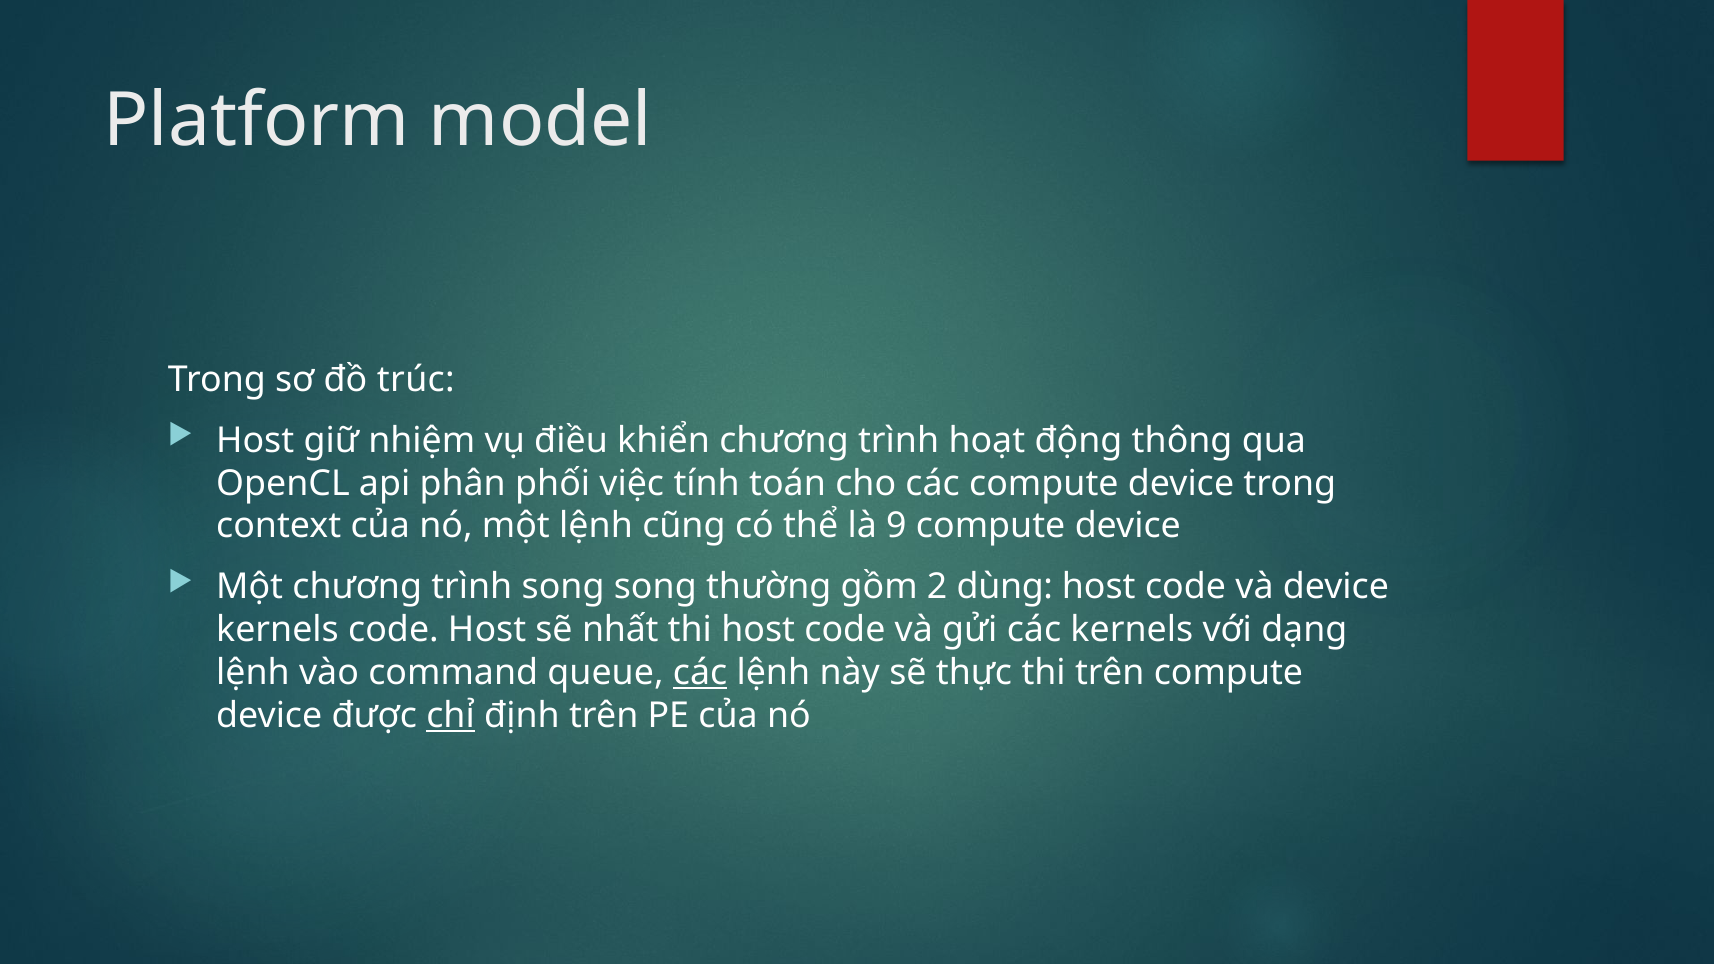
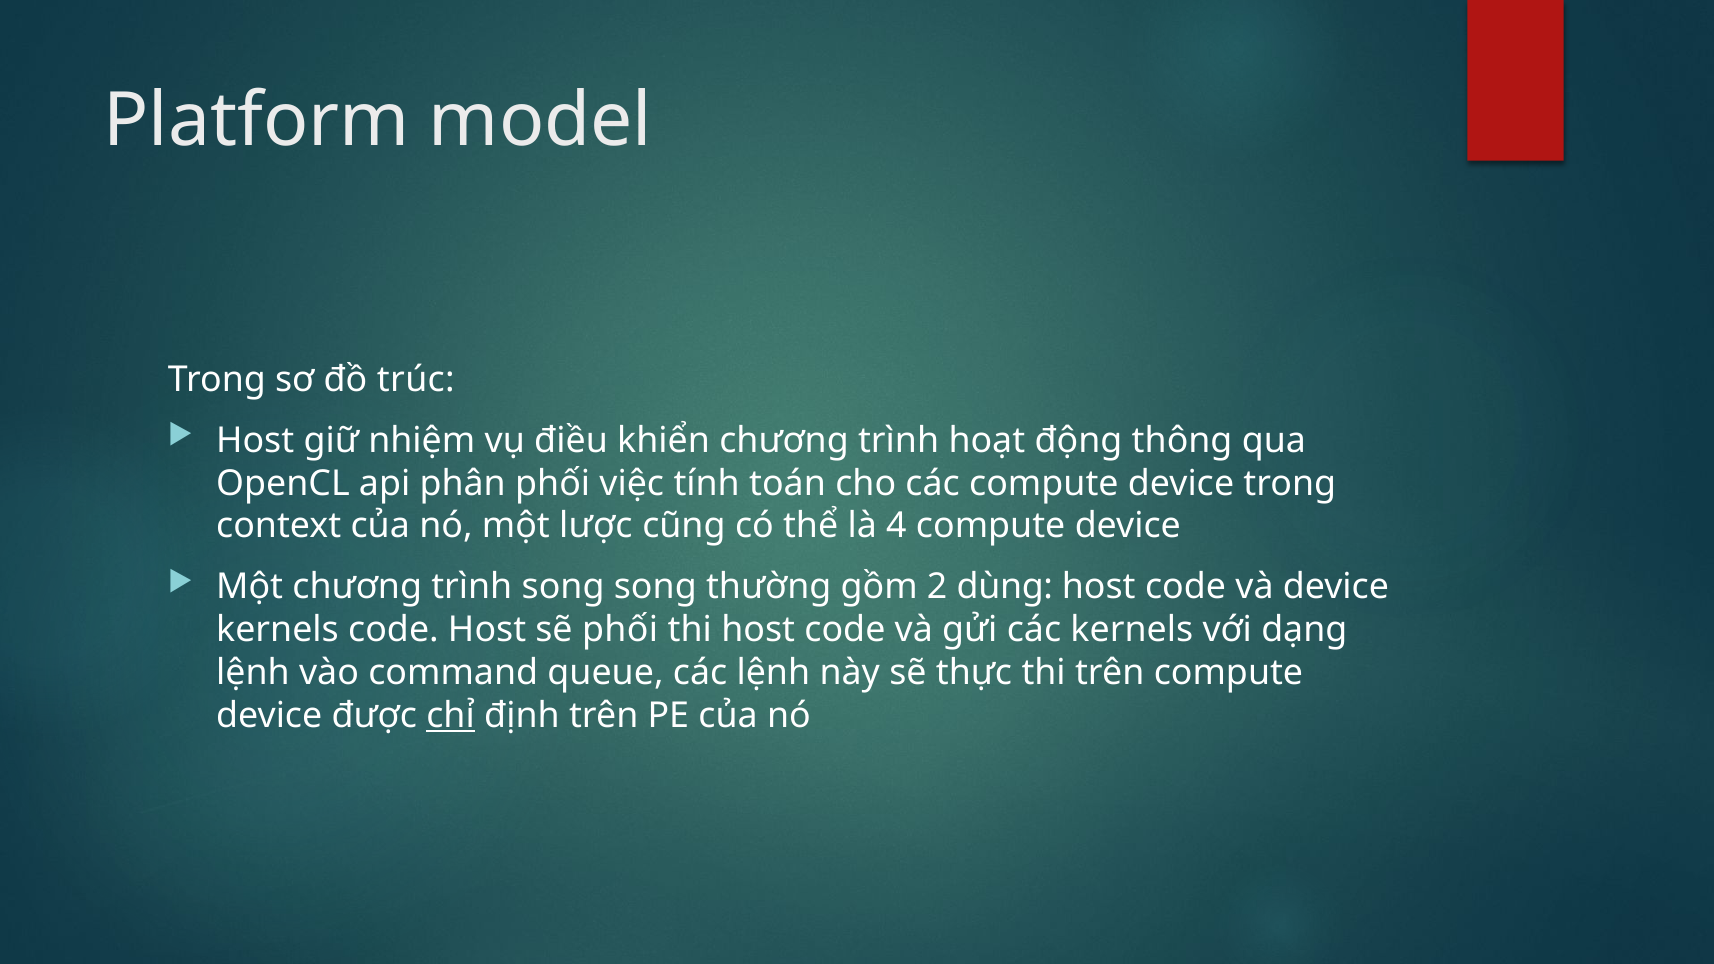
một lệnh: lệnh -> lược
9: 9 -> 4
sẽ nhất: nhất -> phối
các at (700, 673) underline: present -> none
